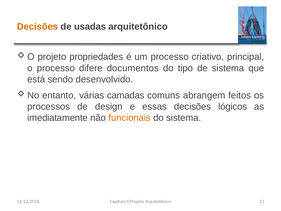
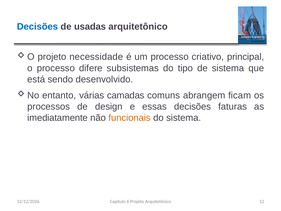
Decisões at (37, 27) colour: orange -> blue
propriedades: propriedades -> necessidade
documentos: documentos -> subsistemas
feitos: feitos -> ficam
lógicos: lógicos -> faturas
